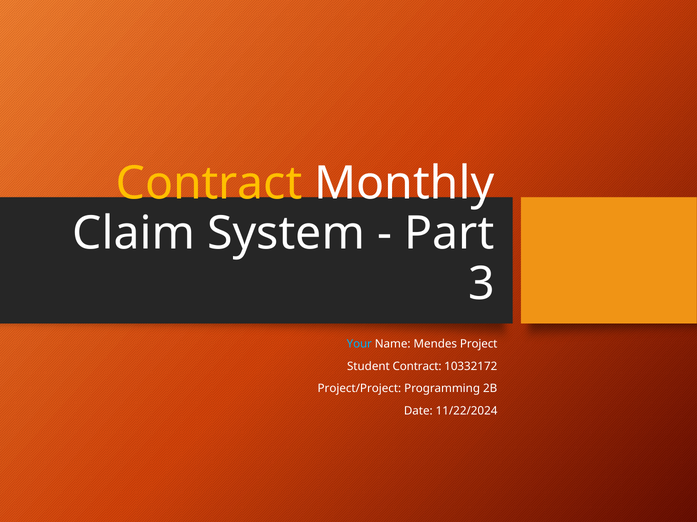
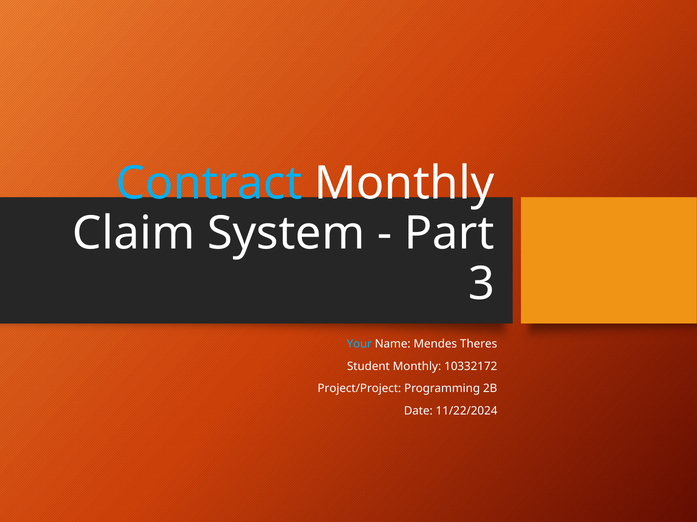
Contract at (209, 184) colour: yellow -> light blue
Project: Project -> Theres
Student Contract: Contract -> Monthly
